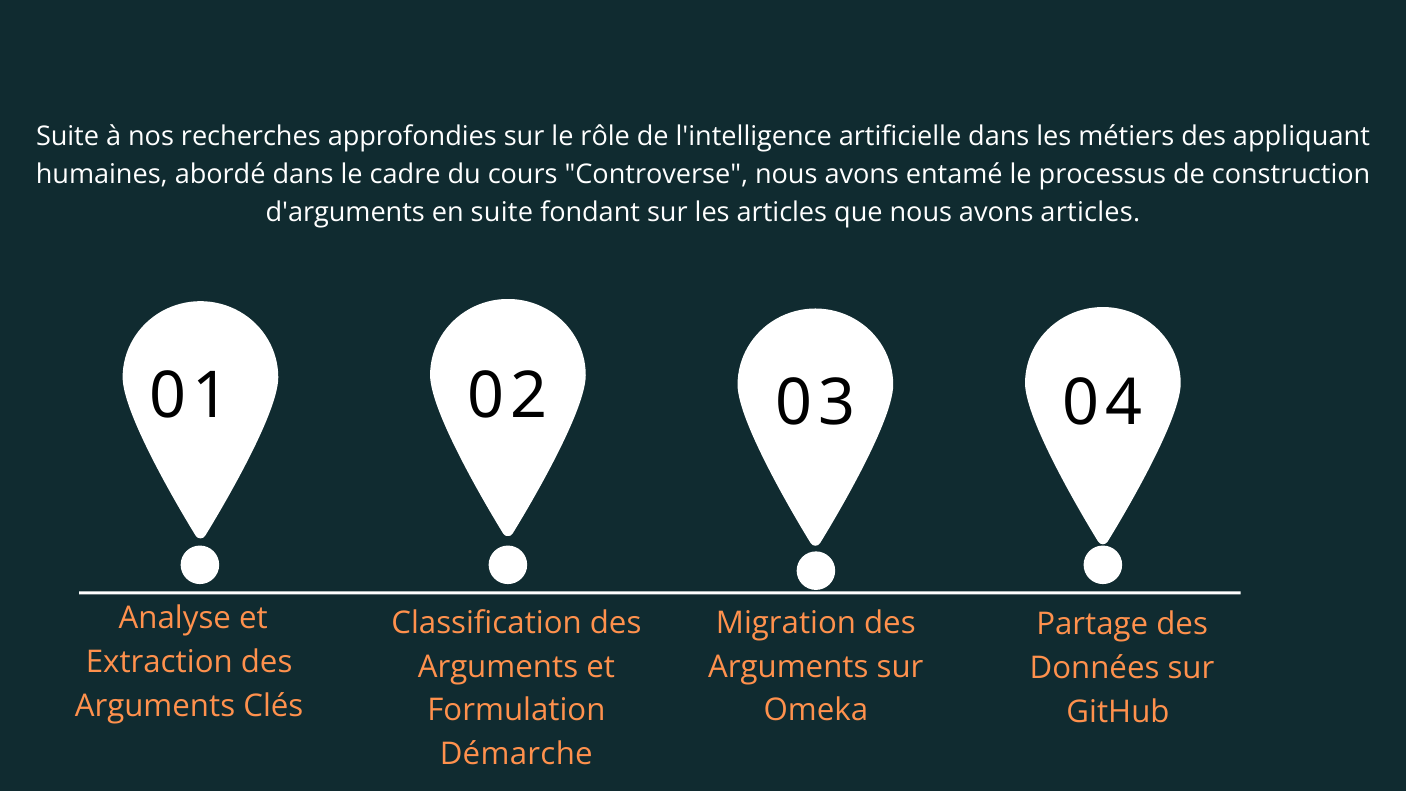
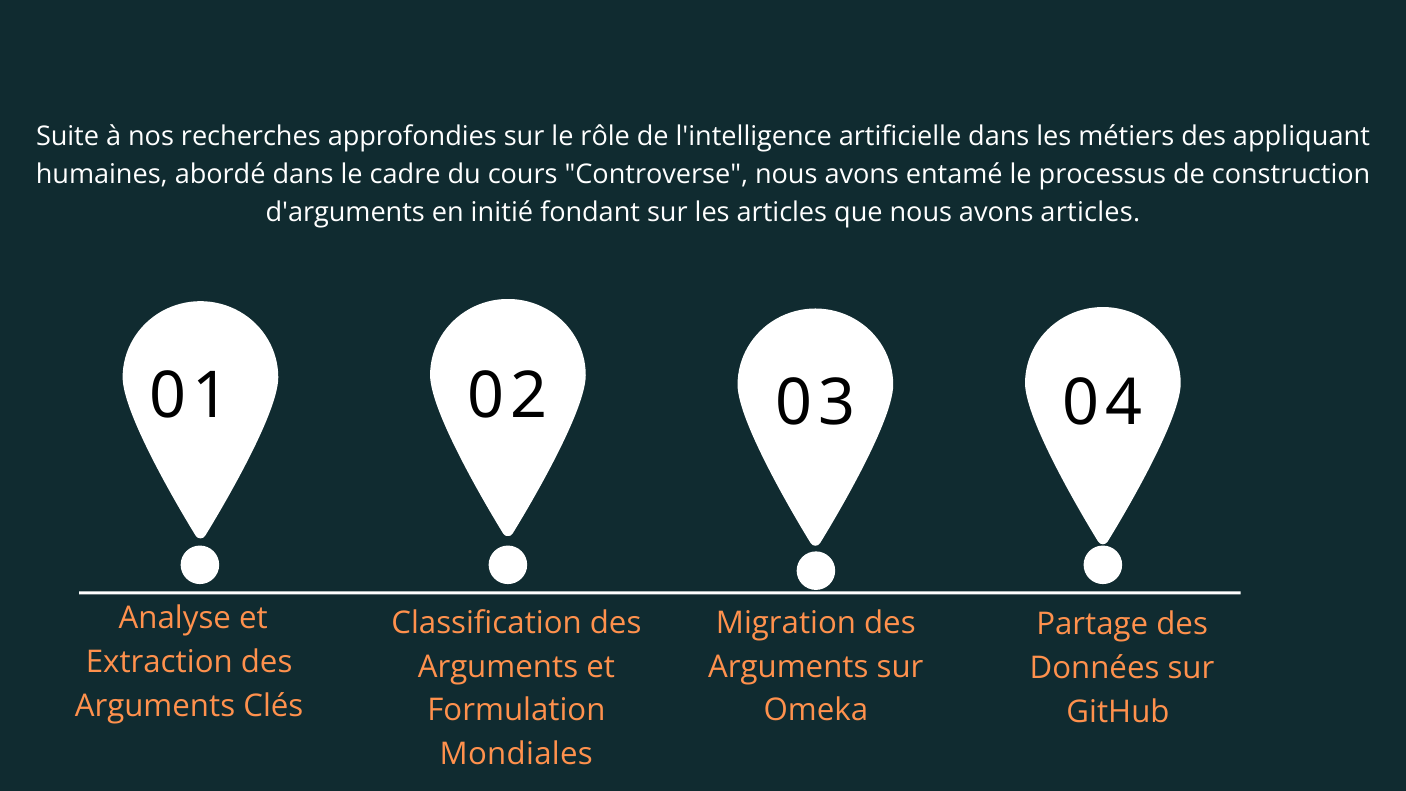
en suite: suite -> initié
Démarche: Démarche -> Mondiales
